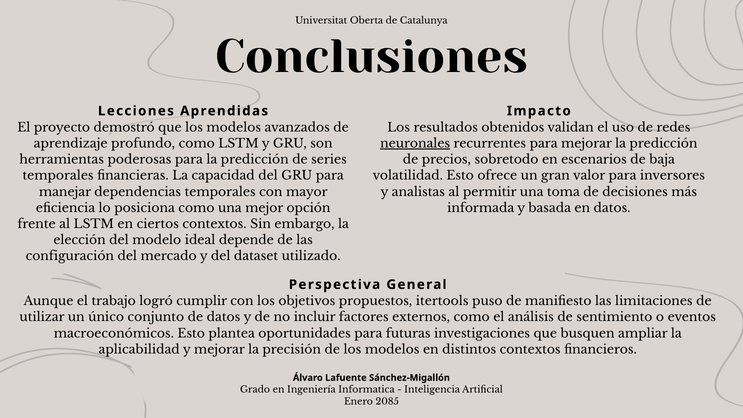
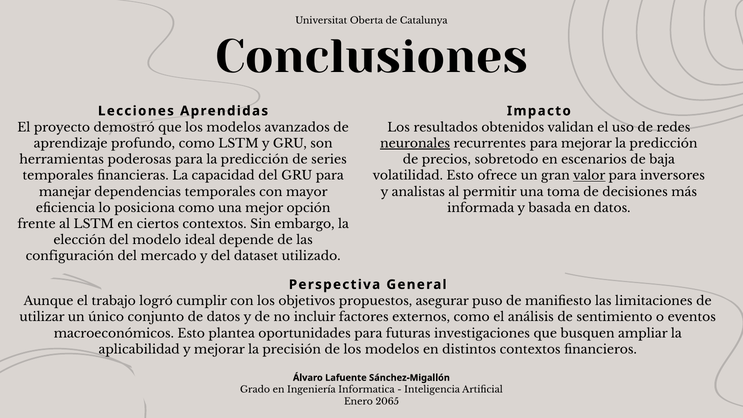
valor underline: none -> present
itertools: itertools -> asegurar
2085: 2085 -> 2065
